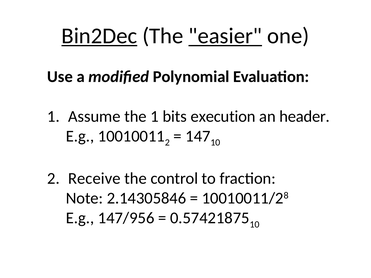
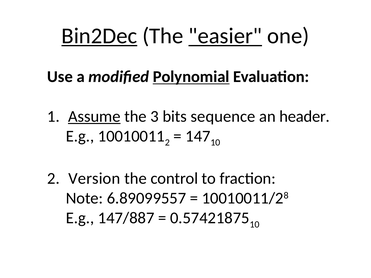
Polynomial underline: none -> present
Assume underline: none -> present
the 1: 1 -> 3
execution: execution -> sequence
Receive: Receive -> Version
2.14305846: 2.14305846 -> 6.89099557
147/956: 147/956 -> 147/887
